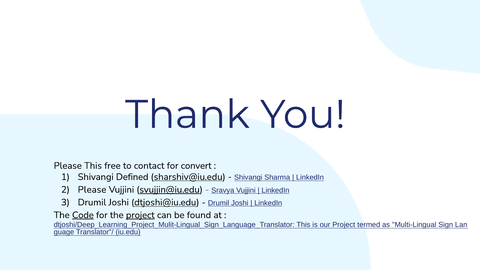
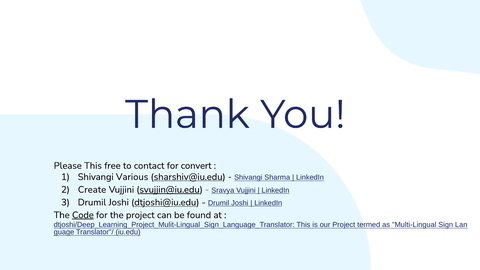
Defined: Defined -> Various
Please at (92, 190): Please -> Create
project at (140, 215) underline: present -> none
